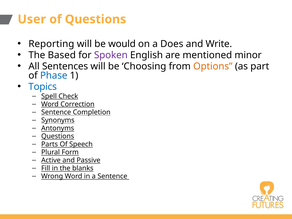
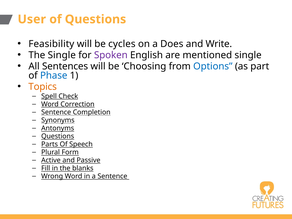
Reporting: Reporting -> Feasibility
would: would -> cycles
The Based: Based -> Single
mentioned minor: minor -> single
Options colour: orange -> blue
Topics colour: blue -> orange
